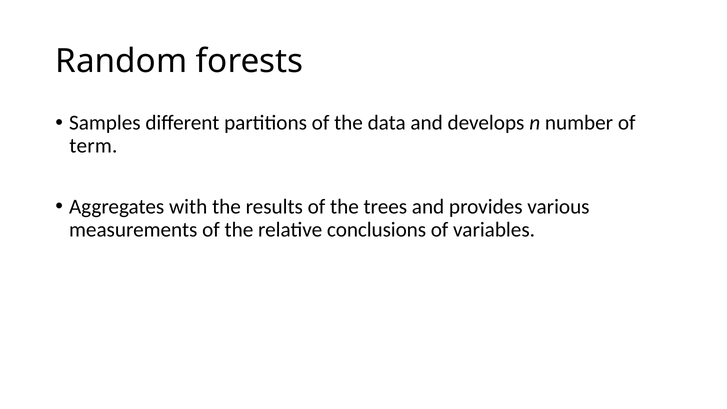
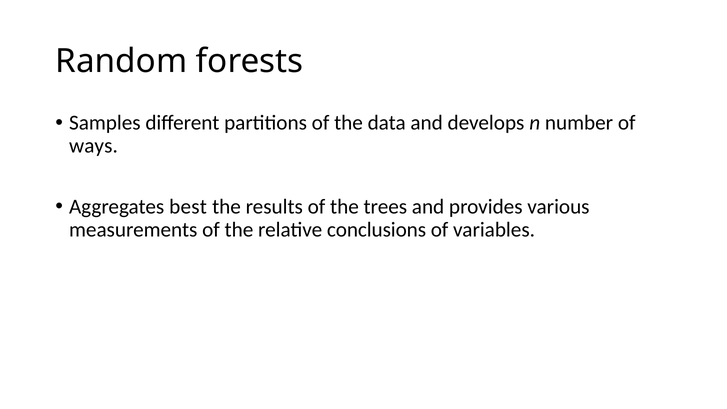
term: term -> ways
with: with -> best
